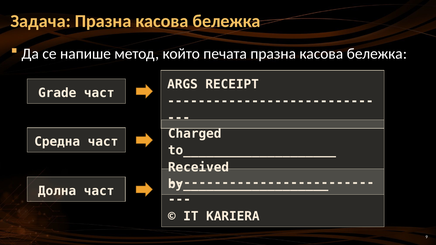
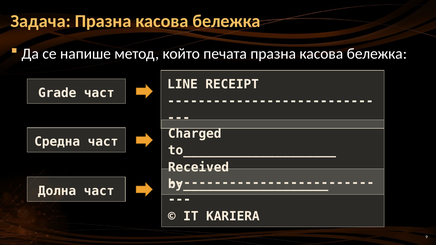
ARGS: ARGS -> LINE
